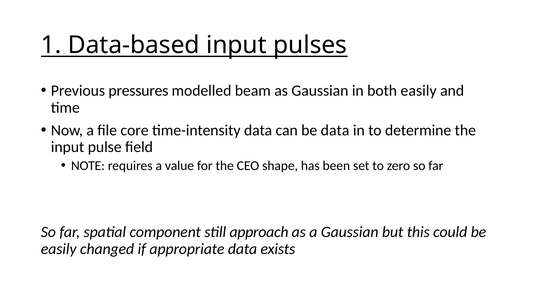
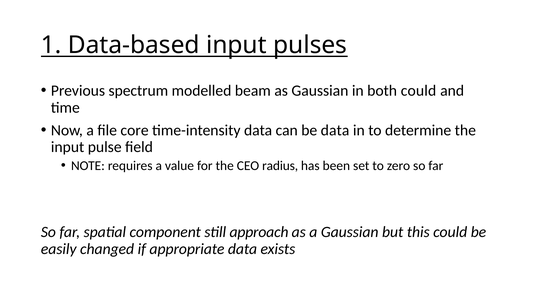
pressures: pressures -> spectrum
both easily: easily -> could
shape: shape -> radius
